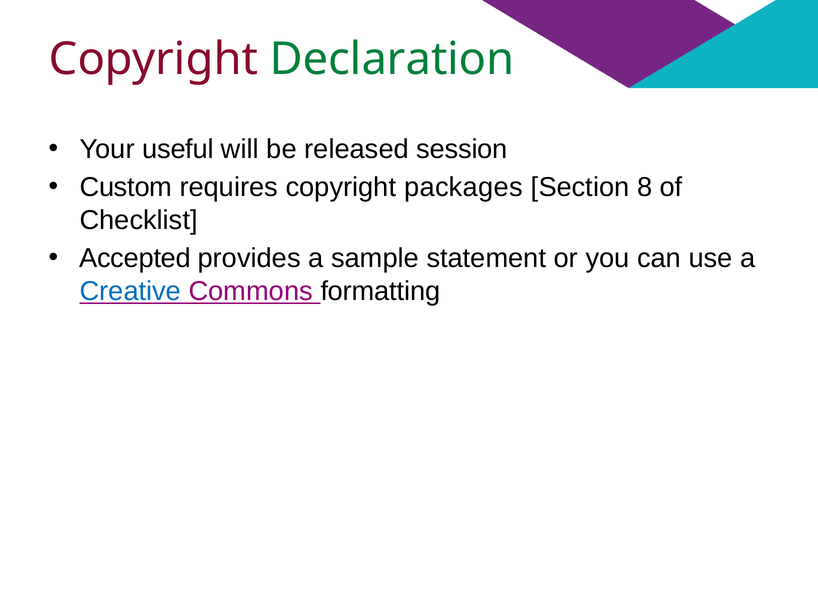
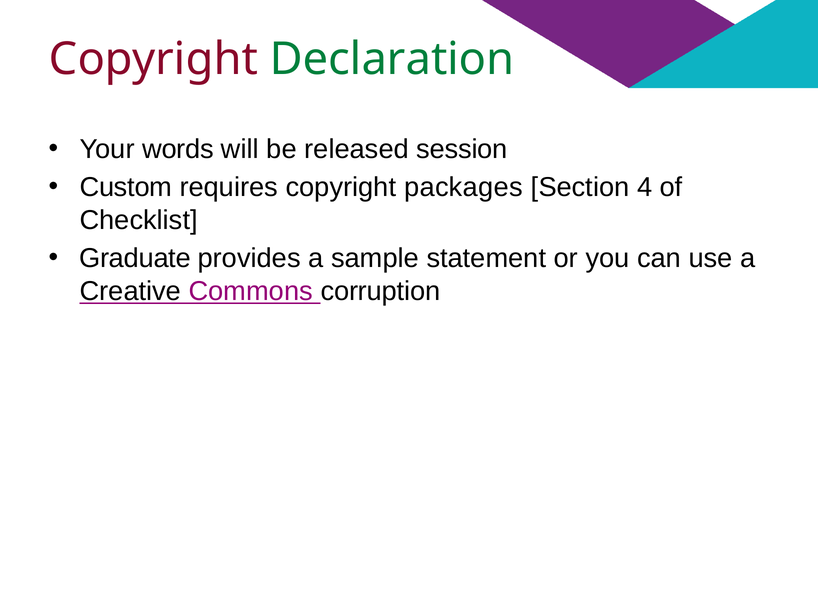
useful: useful -> words
8: 8 -> 4
Accepted: Accepted -> Graduate
Creative colour: blue -> black
formatting: formatting -> corruption
